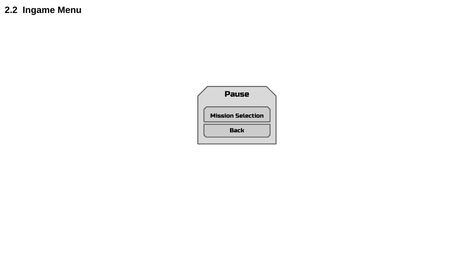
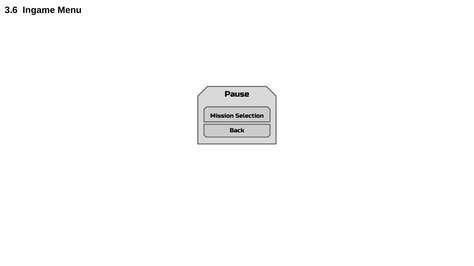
2.2: 2.2 -> 3.6
